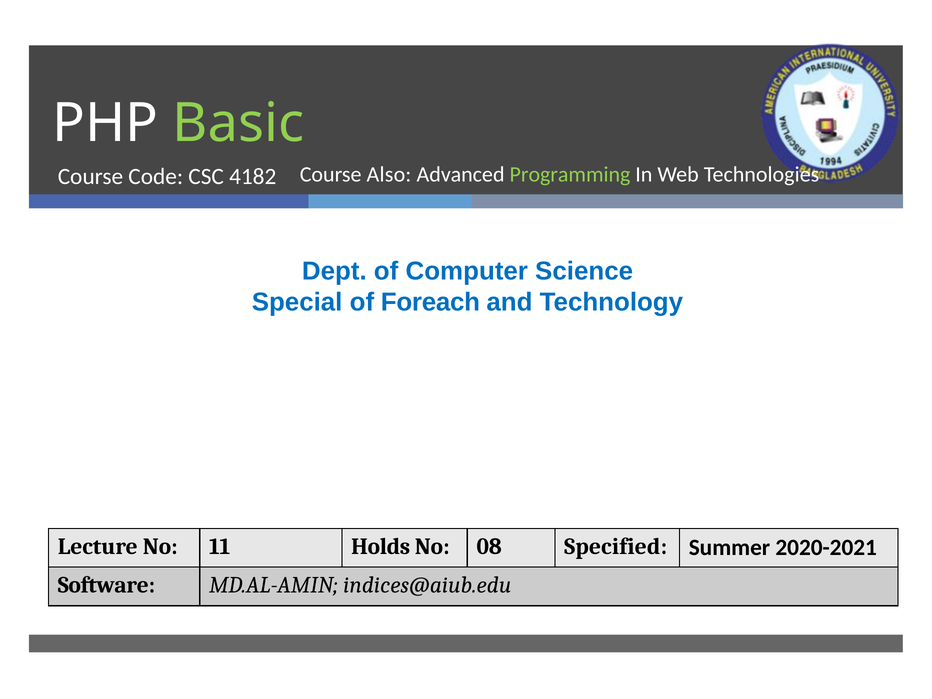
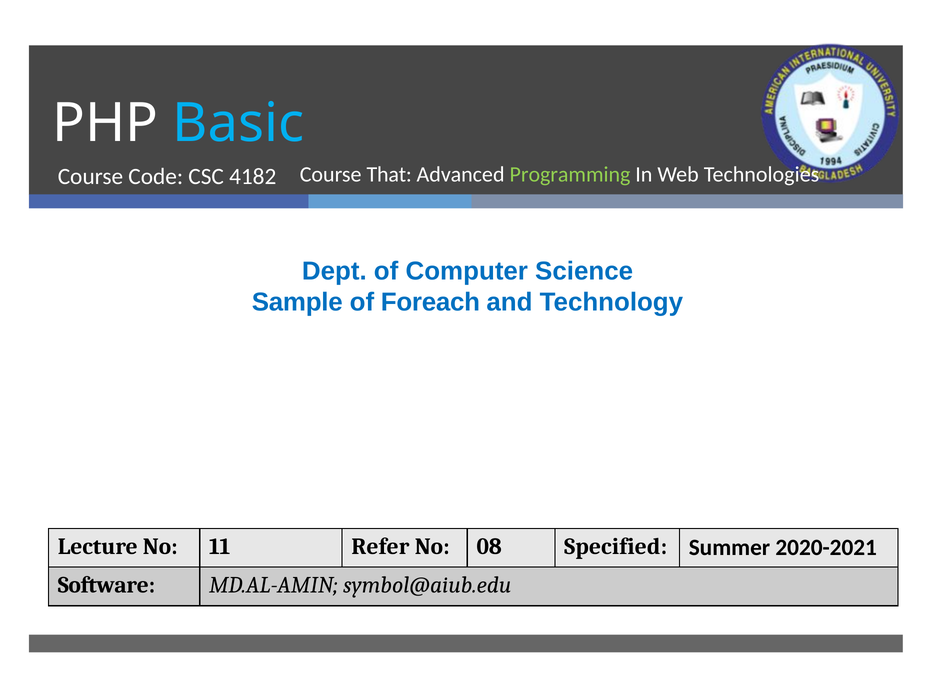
Basic colour: light green -> light blue
Also: Also -> That
Special: Special -> Sample
Holds: Holds -> Refer
indices@aiub.edu: indices@aiub.edu -> symbol@aiub.edu
